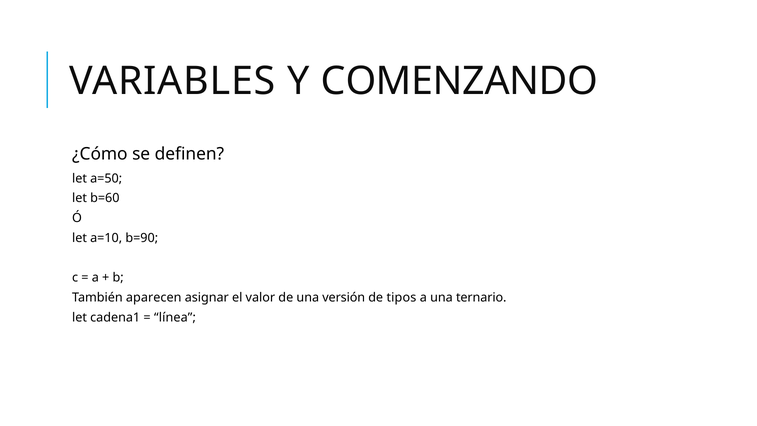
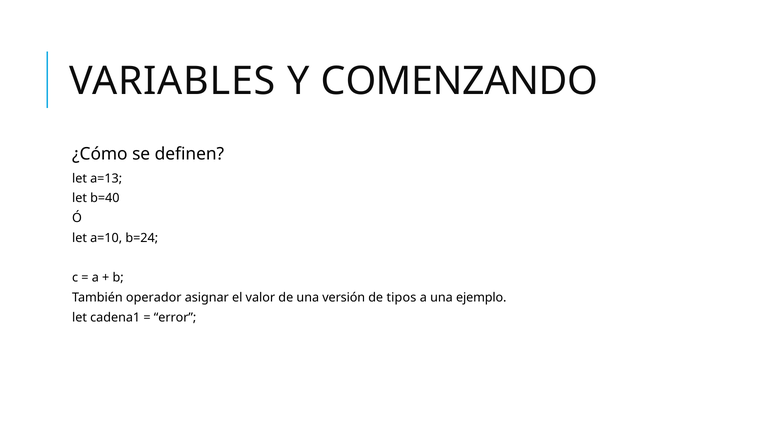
a=50: a=50 -> a=13
b=60: b=60 -> b=40
b=90: b=90 -> b=24
aparecen: aparecen -> operador
ternario: ternario -> ejemplo
línea: línea -> error
